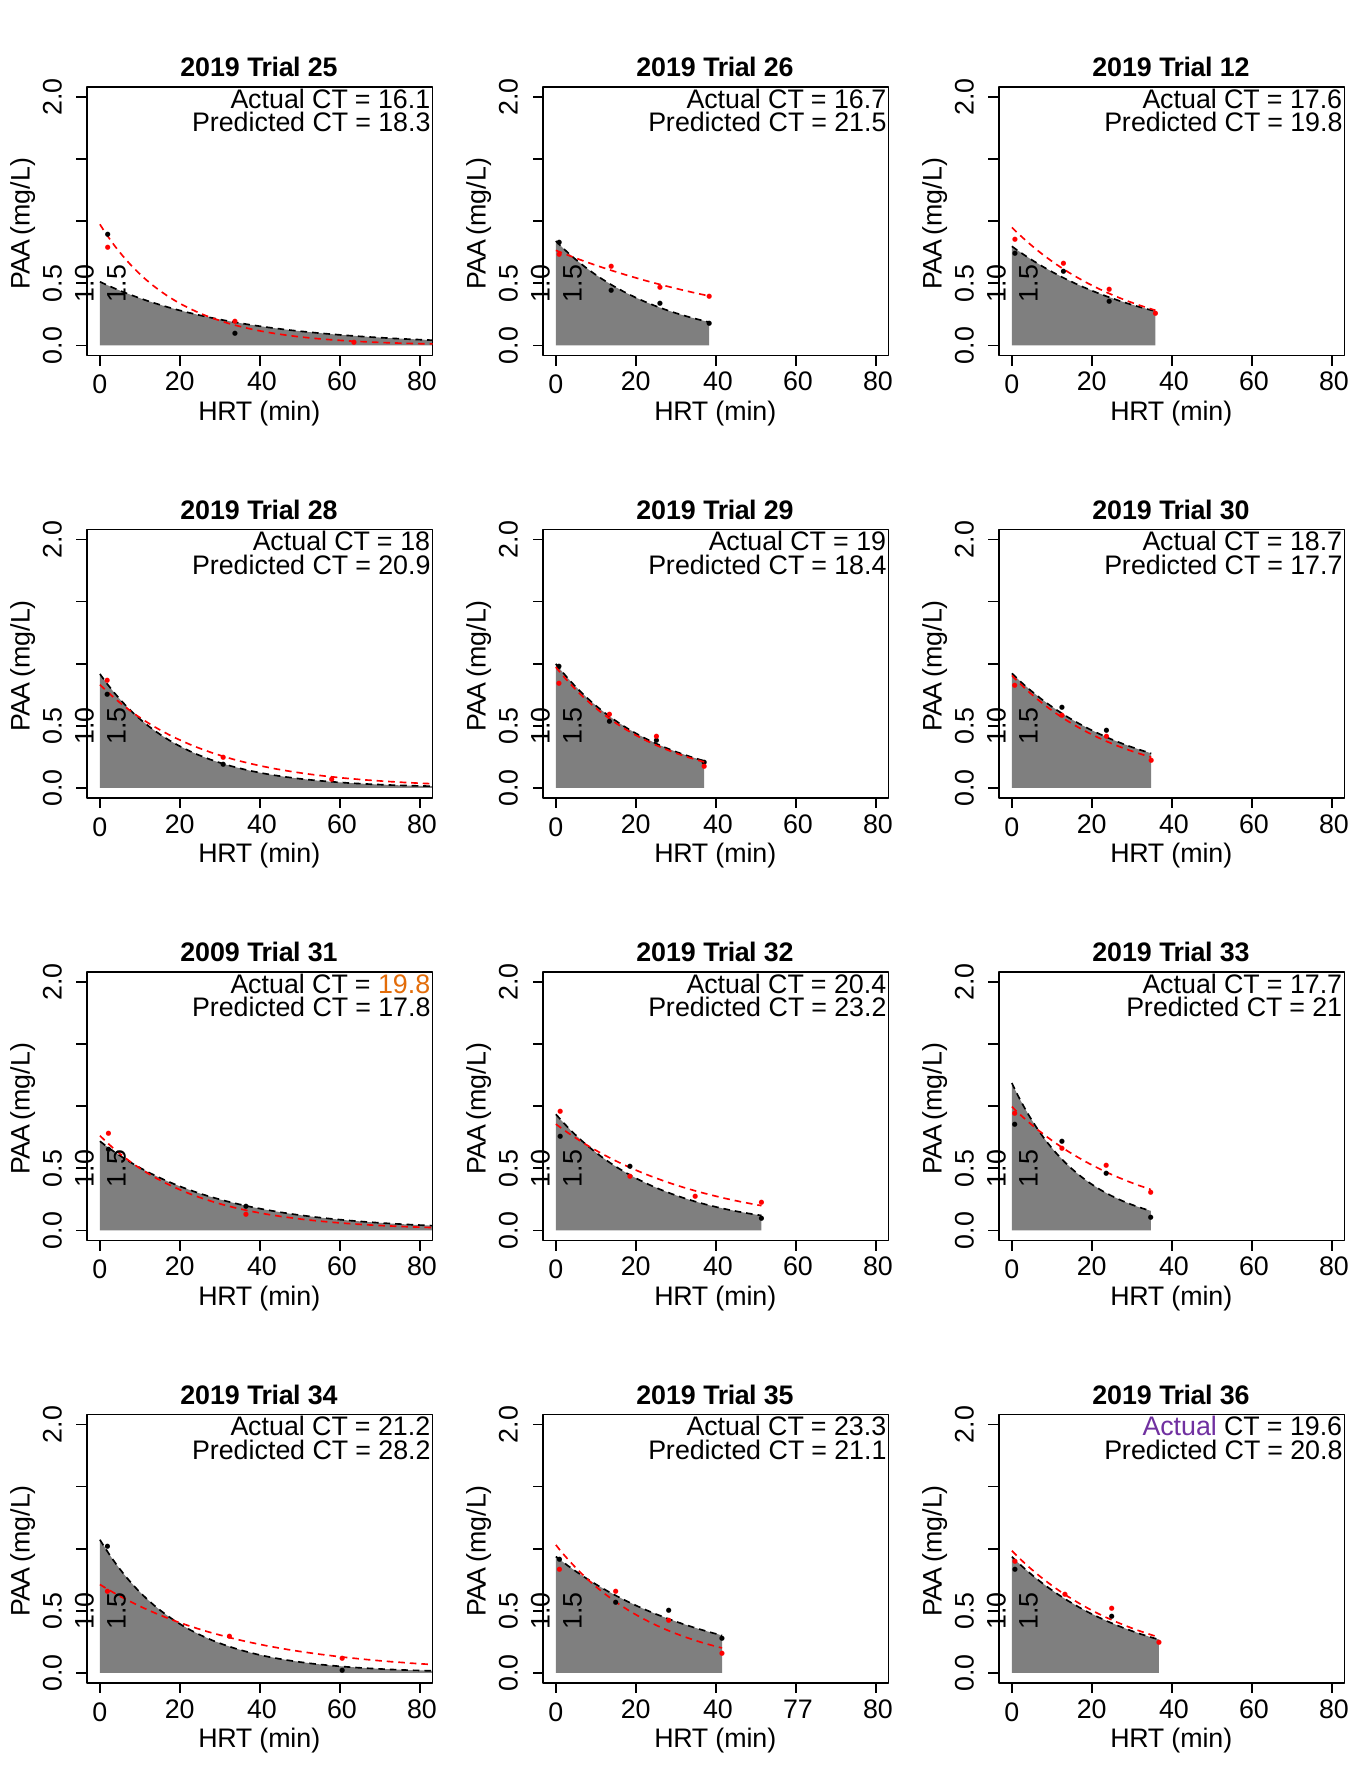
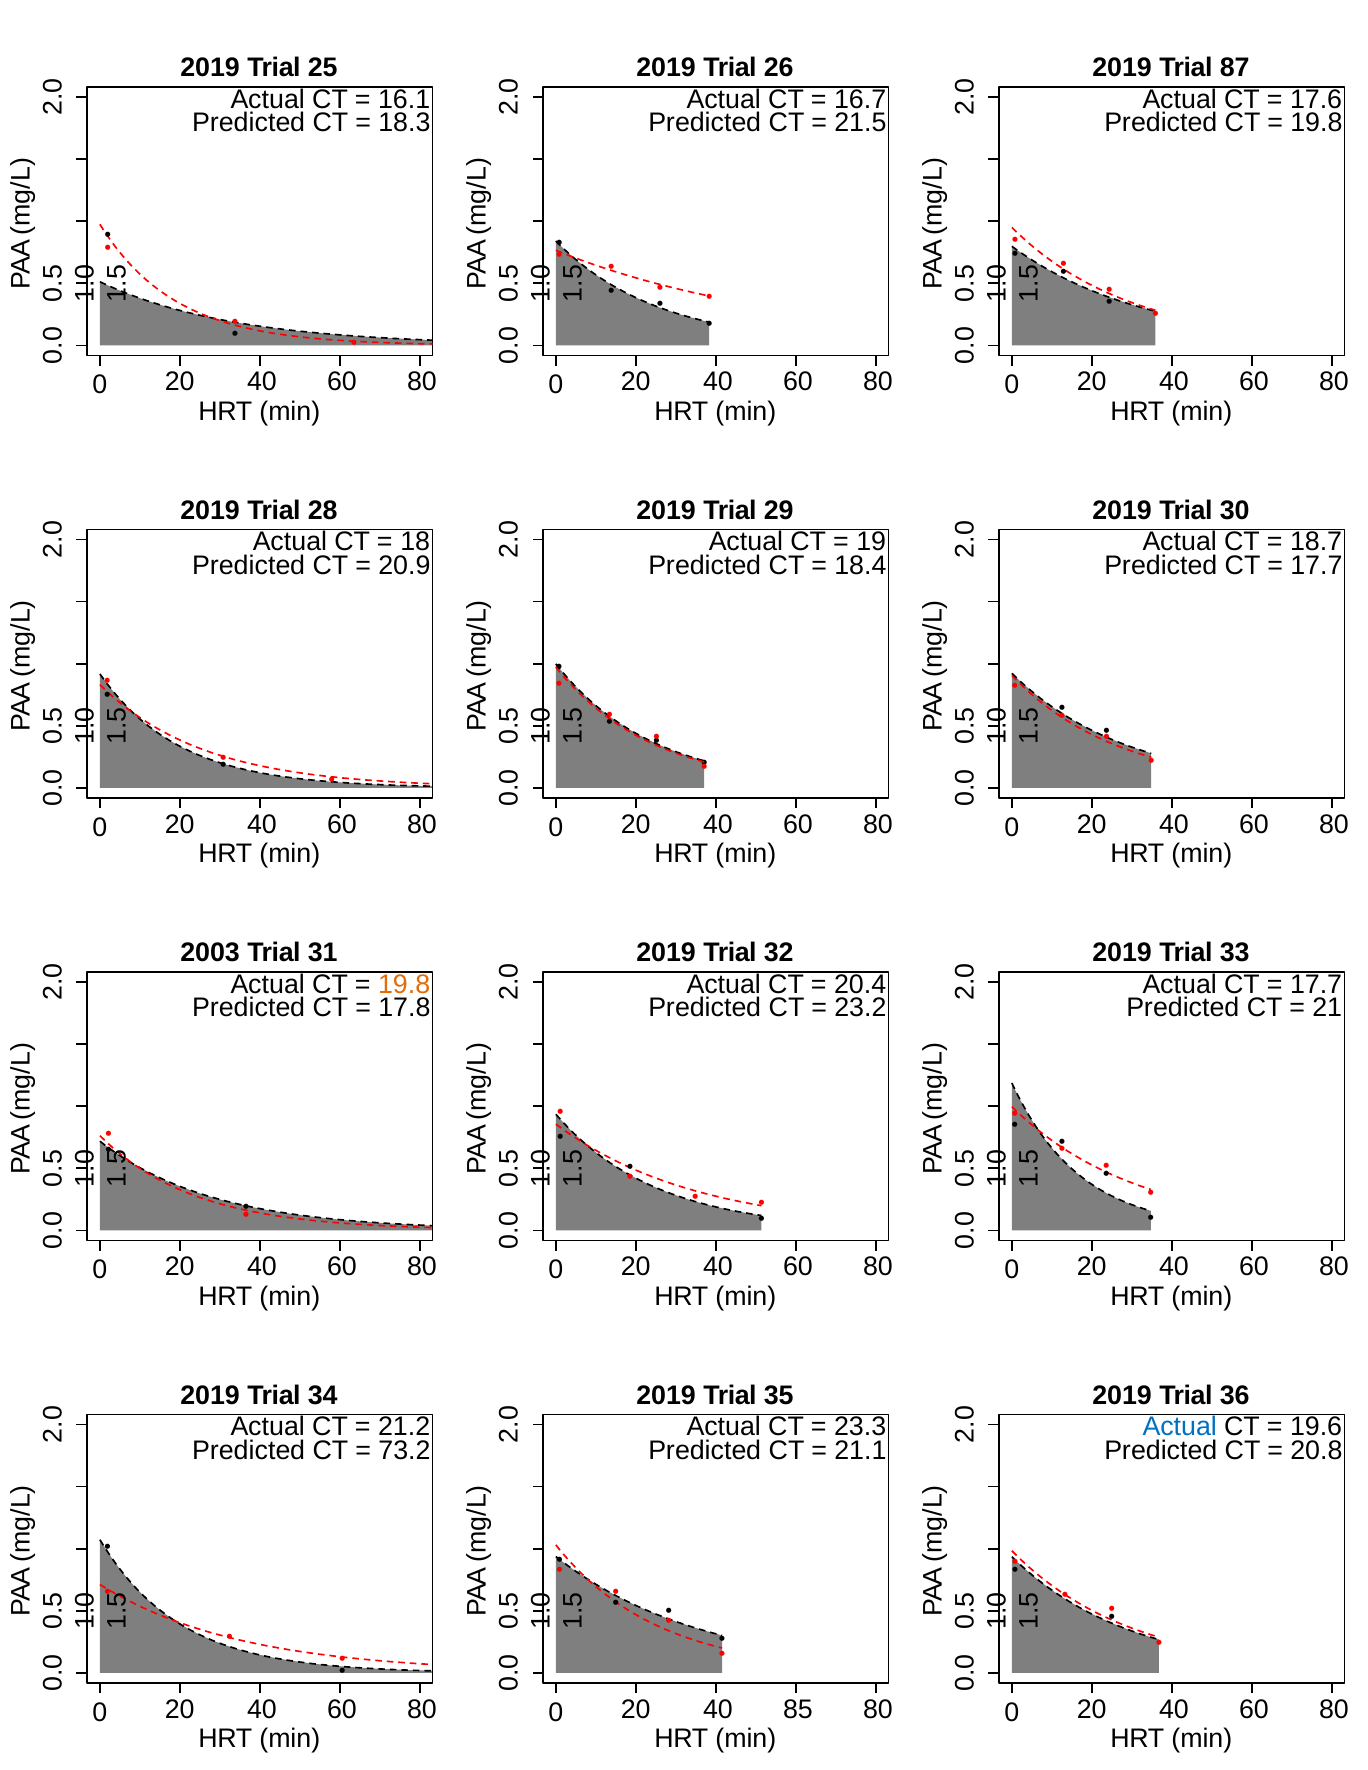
12: 12 -> 87
2009: 2009 -> 2003
Actual at (1180, 1427) colour: purple -> blue
28.2: 28.2 -> 73.2
77: 77 -> 85
